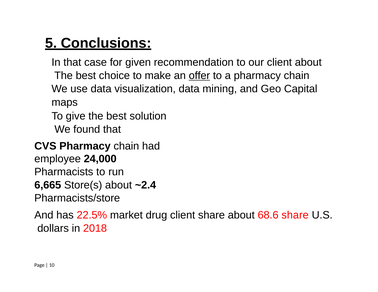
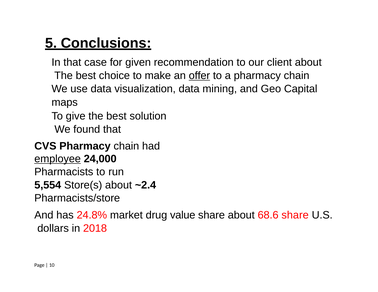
employee underline: none -> present
6,665: 6,665 -> 5,554
22.5%: 22.5% -> 24.8%
drug client: client -> value
